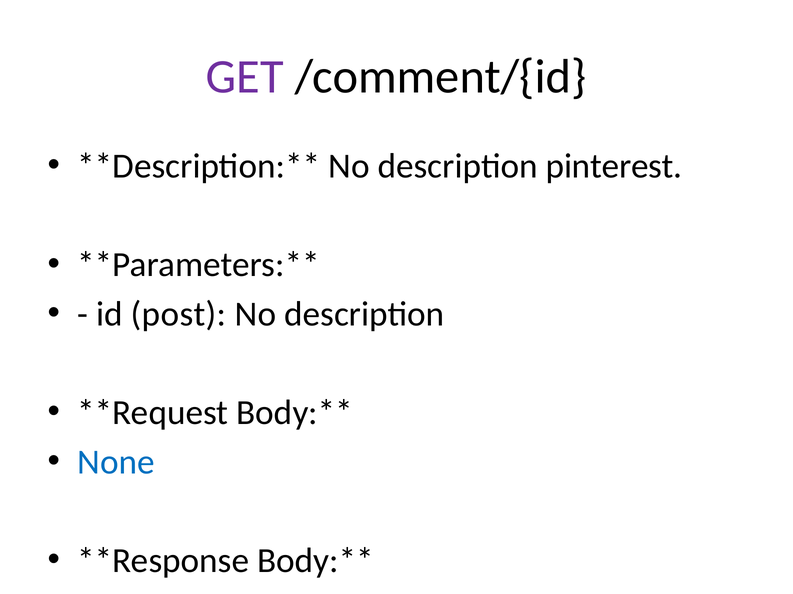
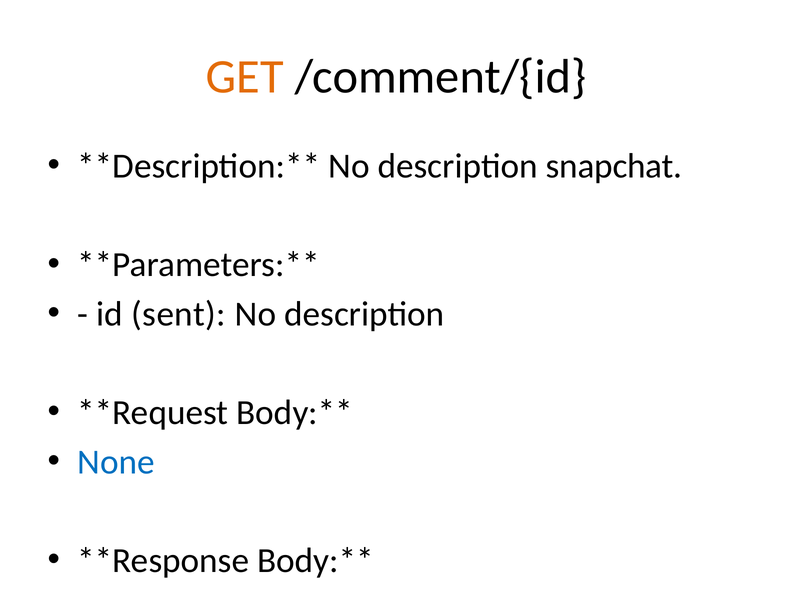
GET colour: purple -> orange
pinterest: pinterest -> snapchat
post: post -> sent
